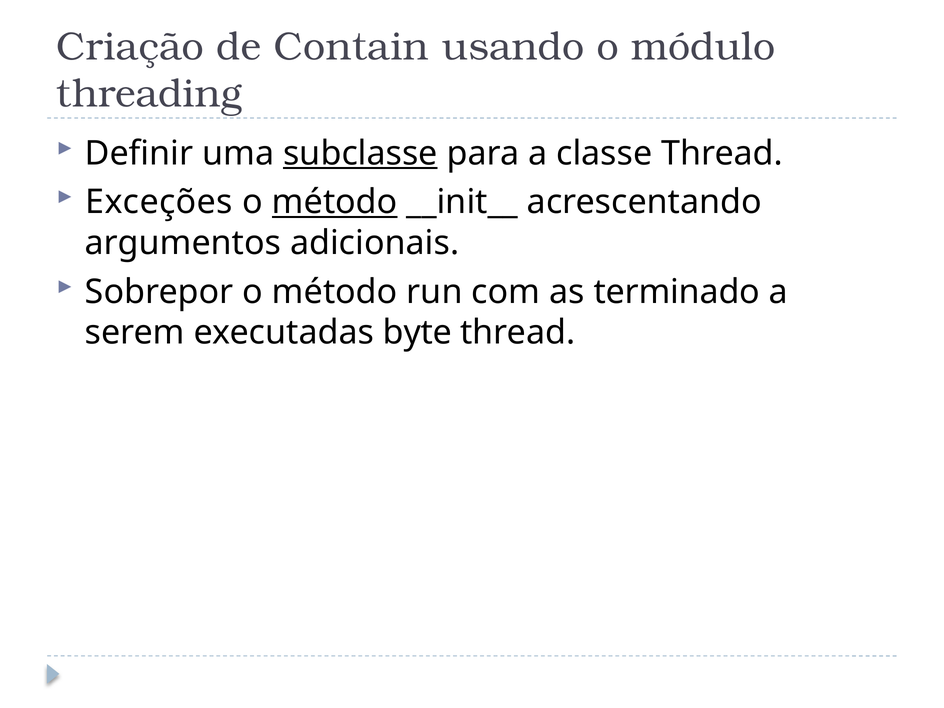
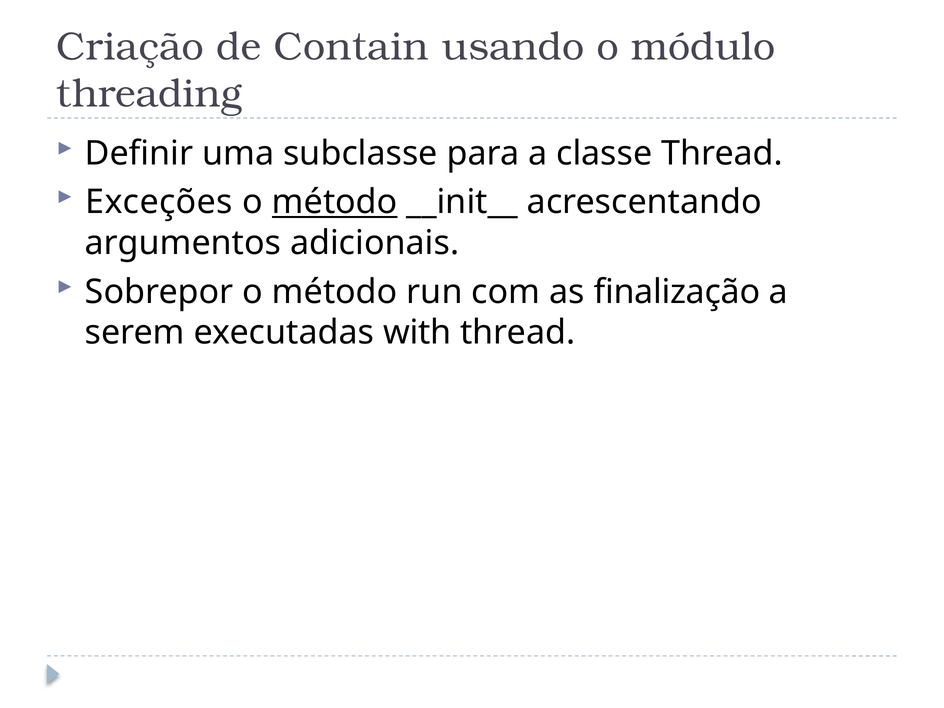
subclasse underline: present -> none
terminado: terminado -> finalização
byte: byte -> with
